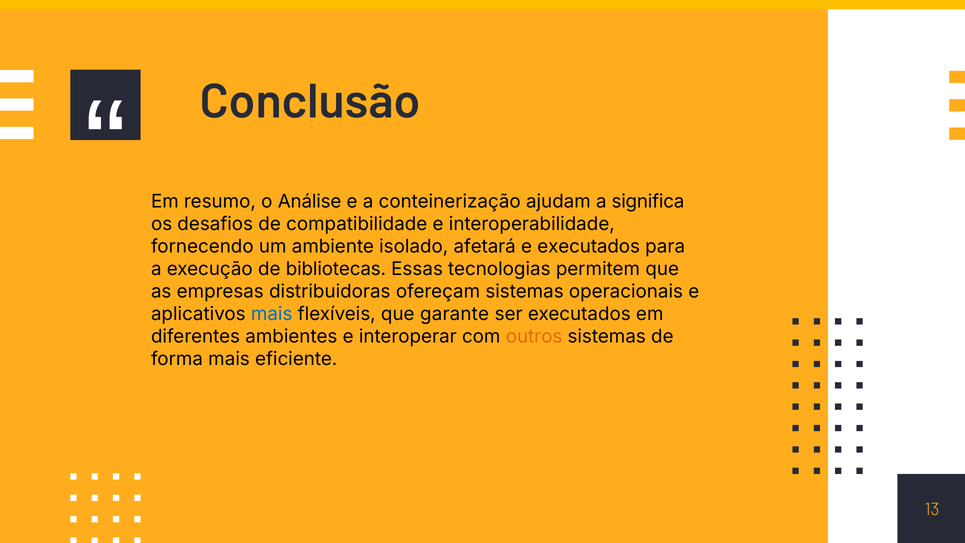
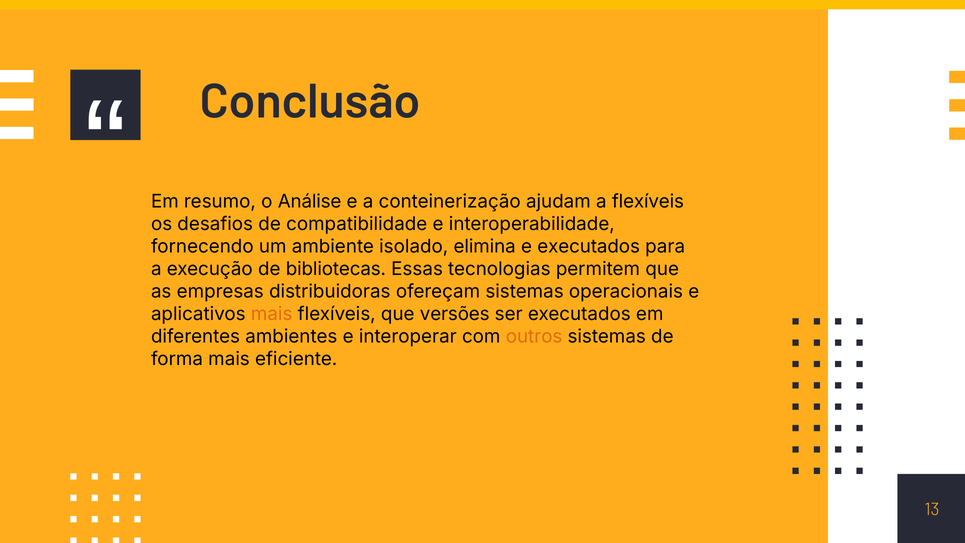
a significa: significa -> flexíveis
afetará: afetará -> elimina
mais at (272, 314) colour: blue -> orange
garante: garante -> versões
